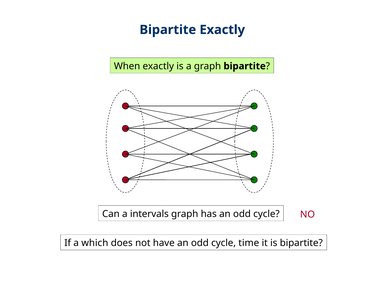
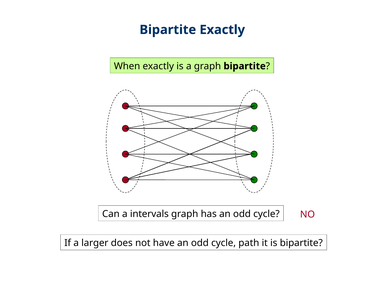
which: which -> larger
time: time -> path
